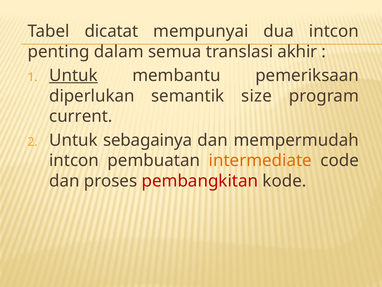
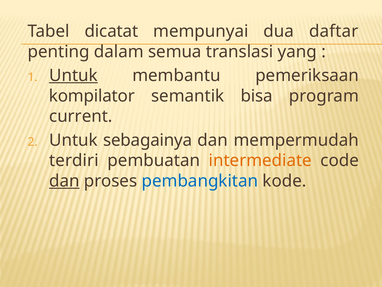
dua intcon: intcon -> daftar
akhir: akhir -> yang
diperlukan: diperlukan -> kompilator
size: size -> bisa
intcon at (74, 160): intcon -> terdiri
dan at (64, 181) underline: none -> present
pembangkitan colour: red -> blue
